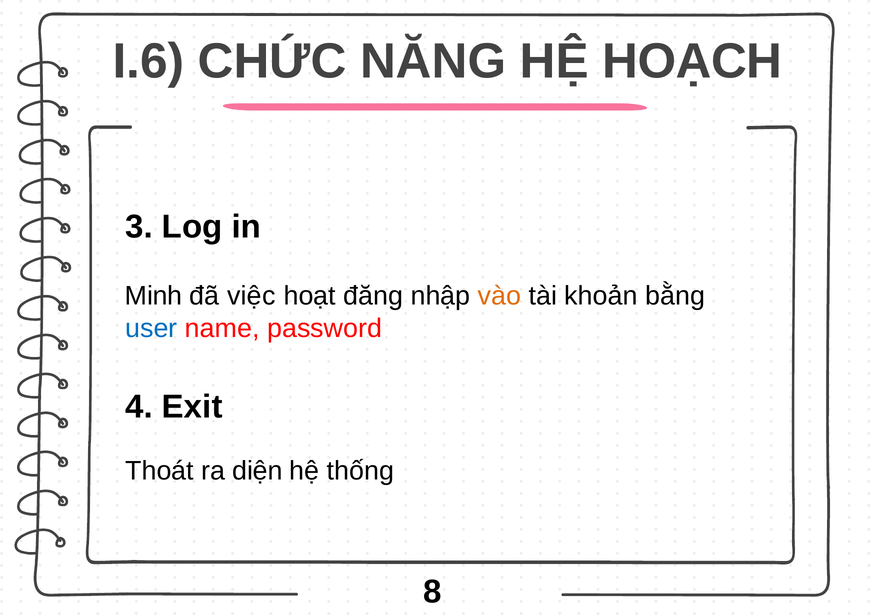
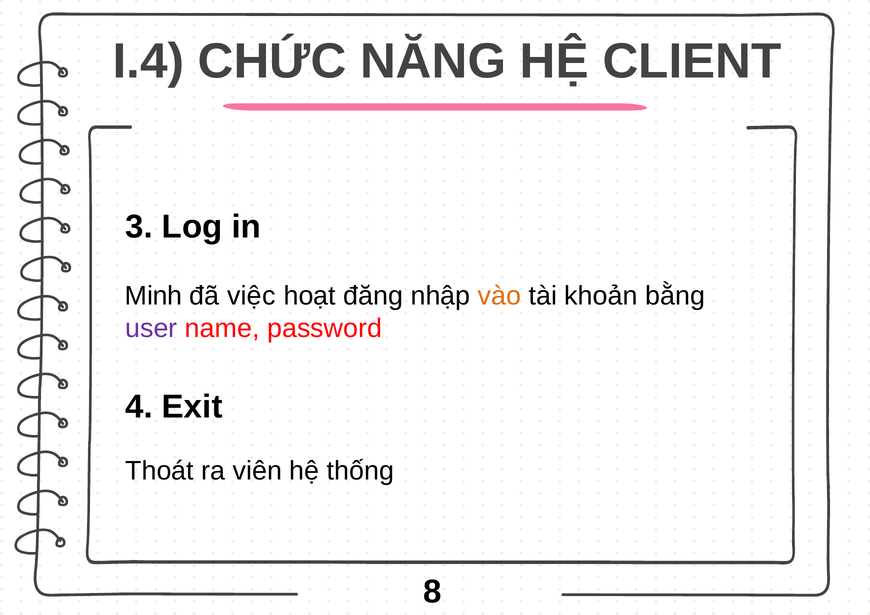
I.6: I.6 -> I.4
HOẠCH: HOẠCH -> CLIENT
user colour: blue -> purple
diện: diện -> viên
